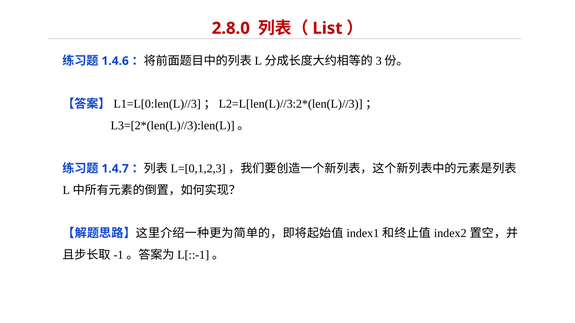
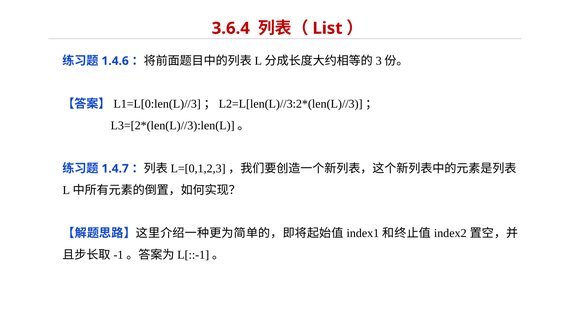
2.8.0: 2.8.0 -> 3.6.4
